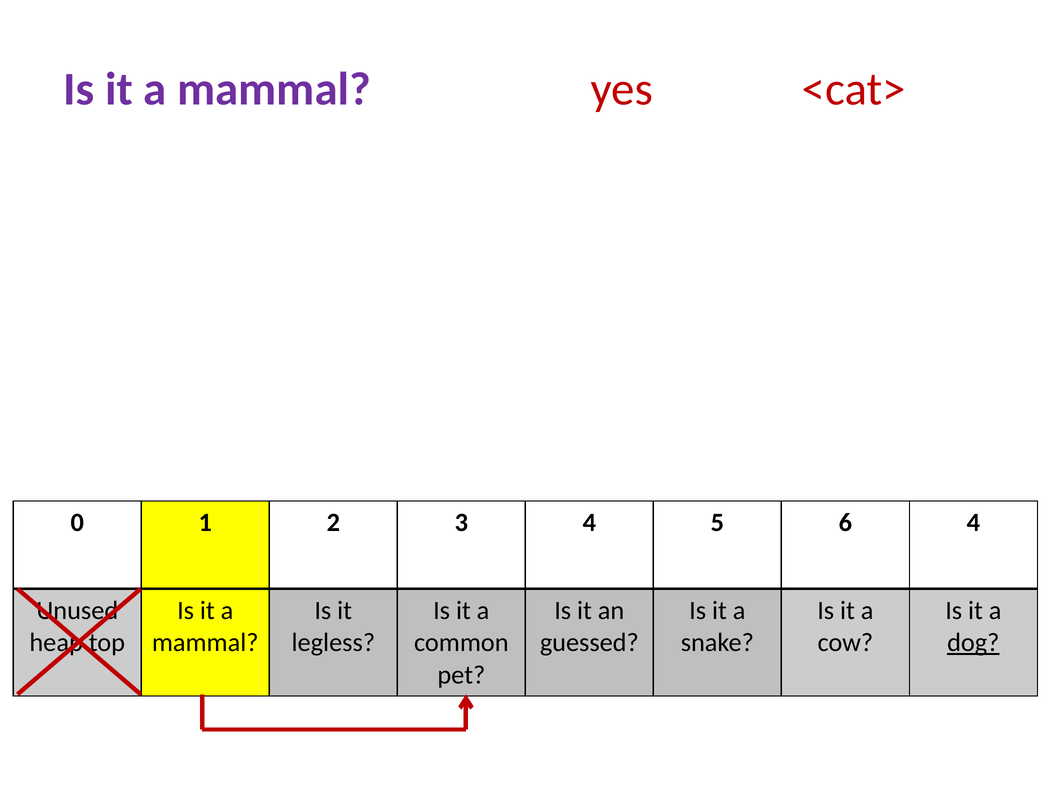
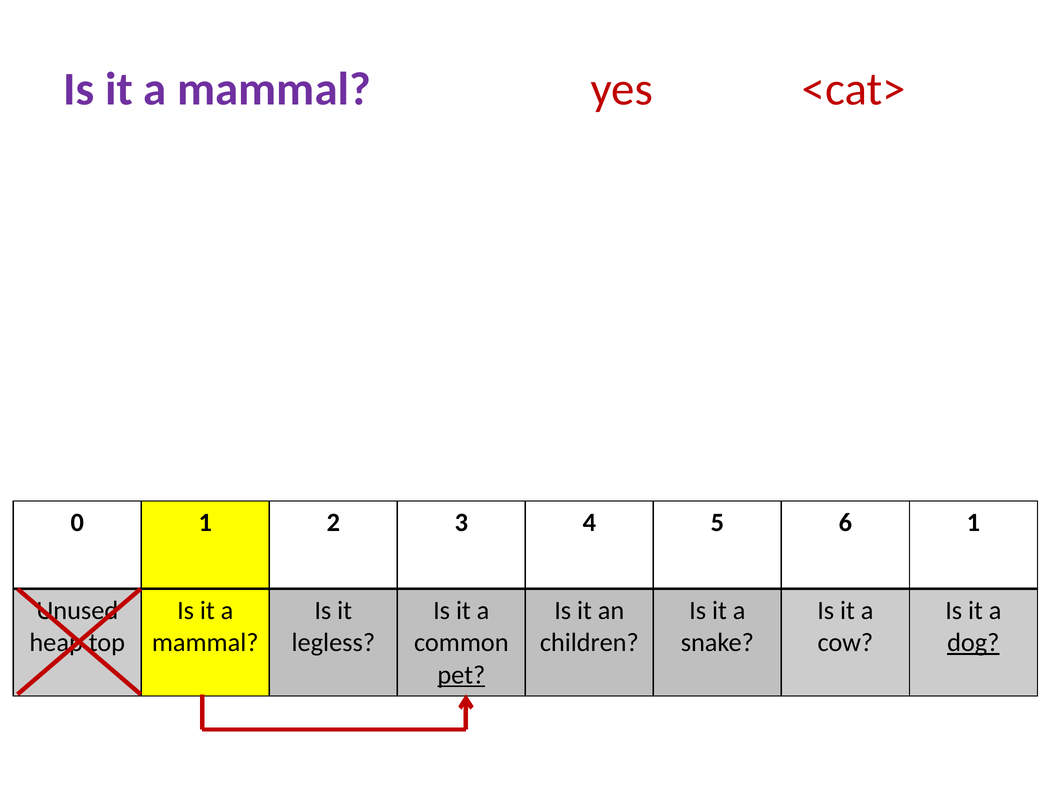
6 4: 4 -> 1
guessed: guessed -> children
pet underline: none -> present
